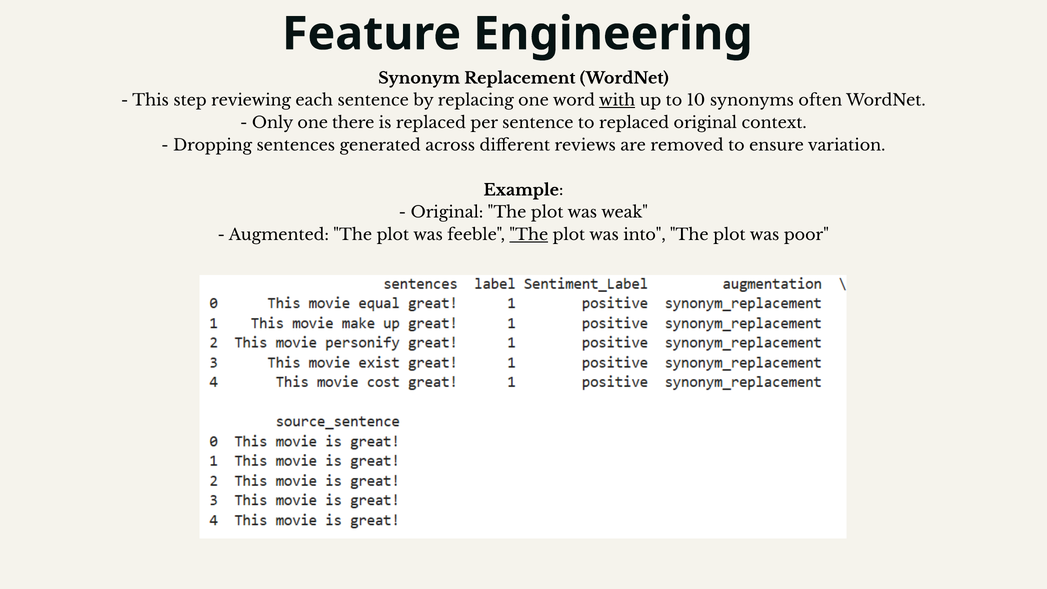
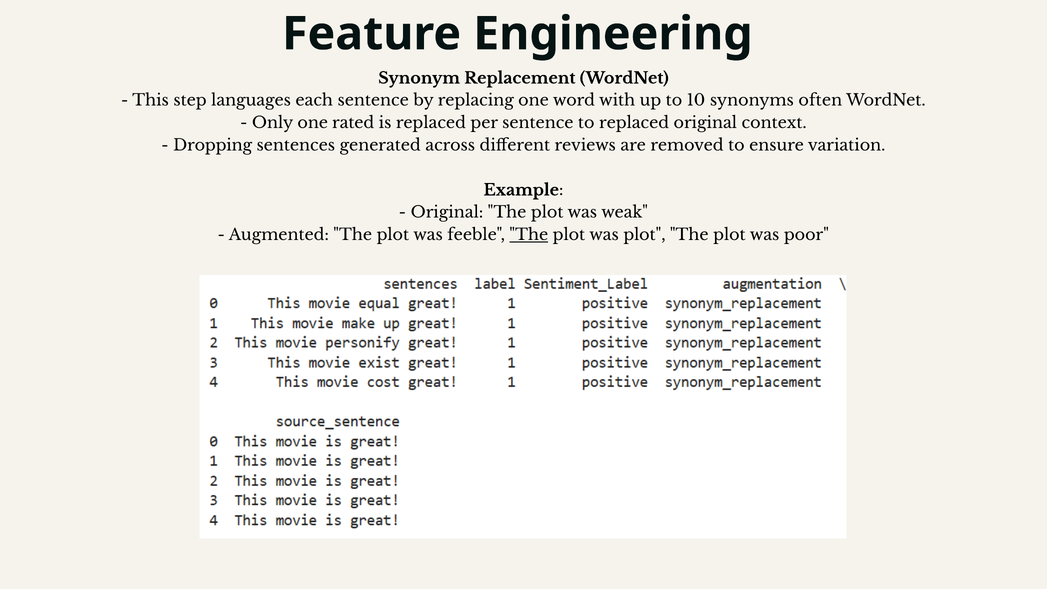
reviewing: reviewing -> languages
with underline: present -> none
there: there -> rated
was into: into -> plot
